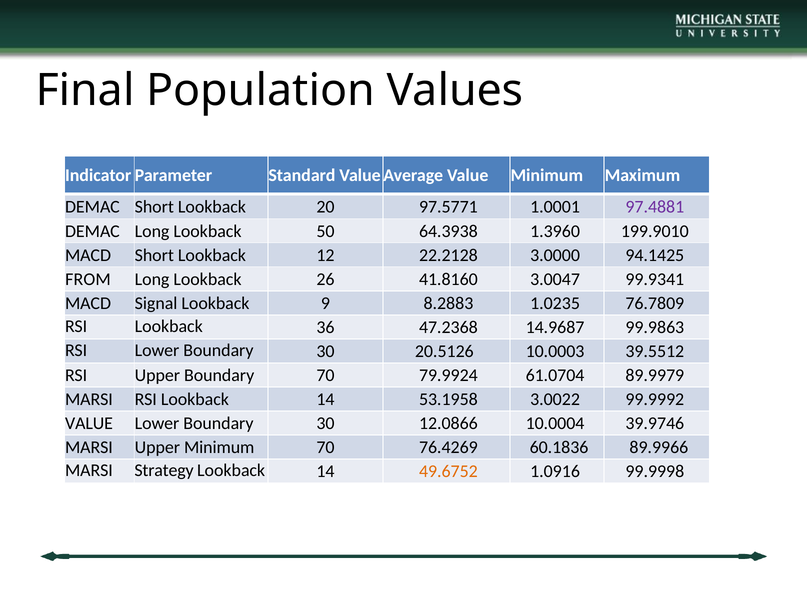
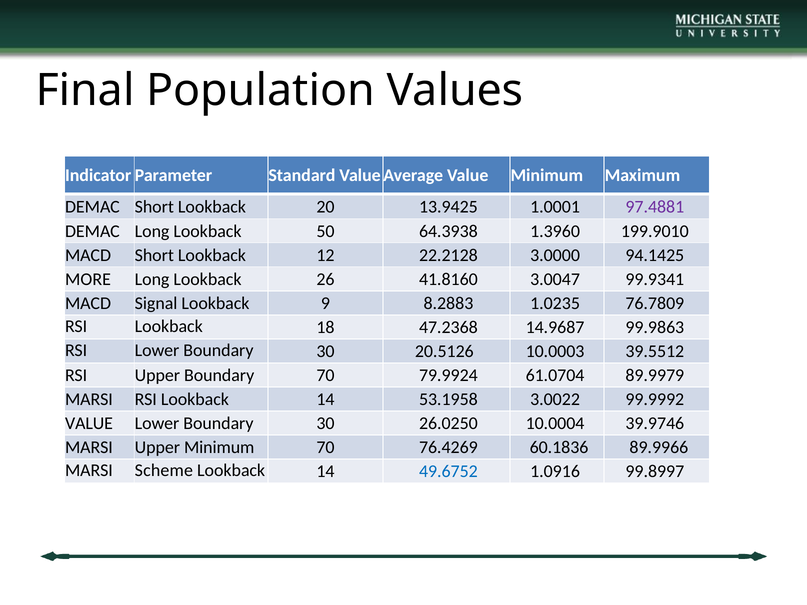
97.5771: 97.5771 -> 13.9425
FROM: FROM -> MORE
36: 36 -> 18
12.0866: 12.0866 -> 26.0250
Strategy: Strategy -> Scheme
49.6752 colour: orange -> blue
99.9998: 99.9998 -> 99.8997
